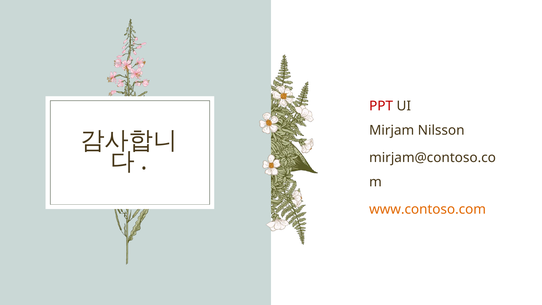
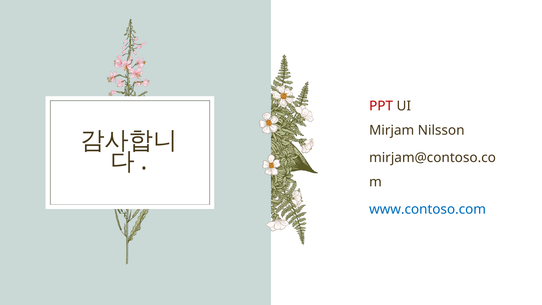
www.contoso.com colour: orange -> blue
